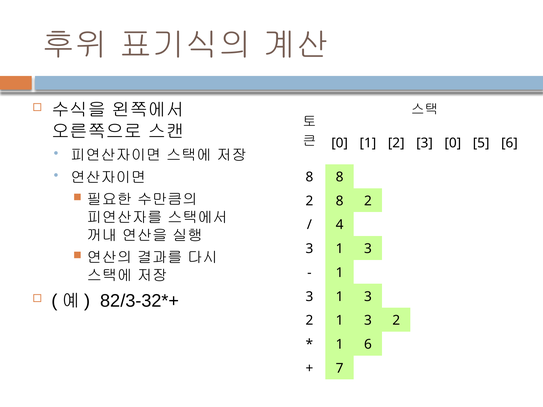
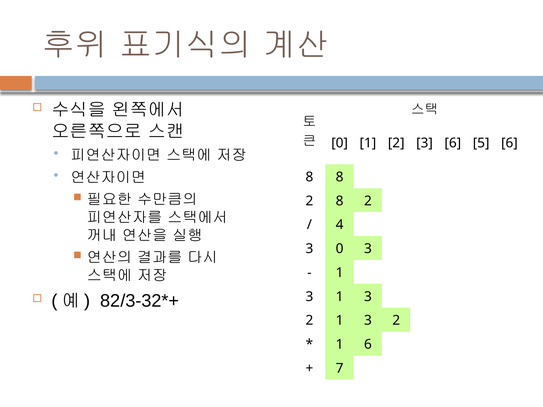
3 0: 0 -> 6
1 at (340, 249): 1 -> 0
